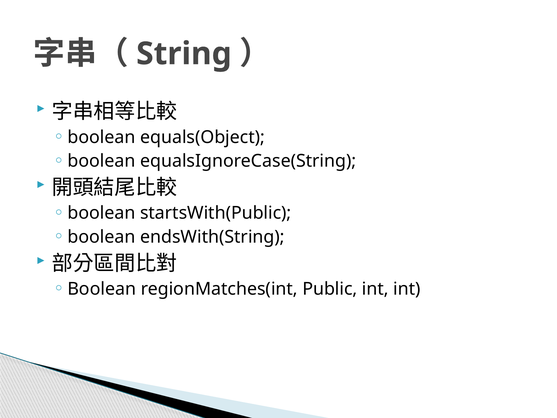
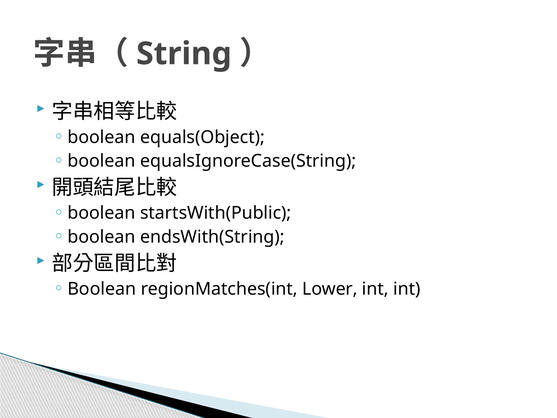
Public: Public -> Lower
